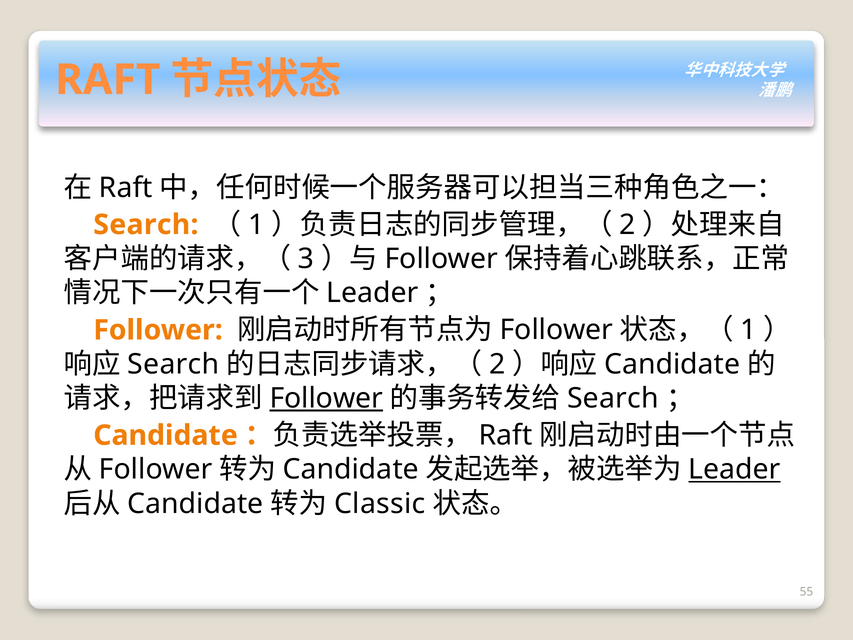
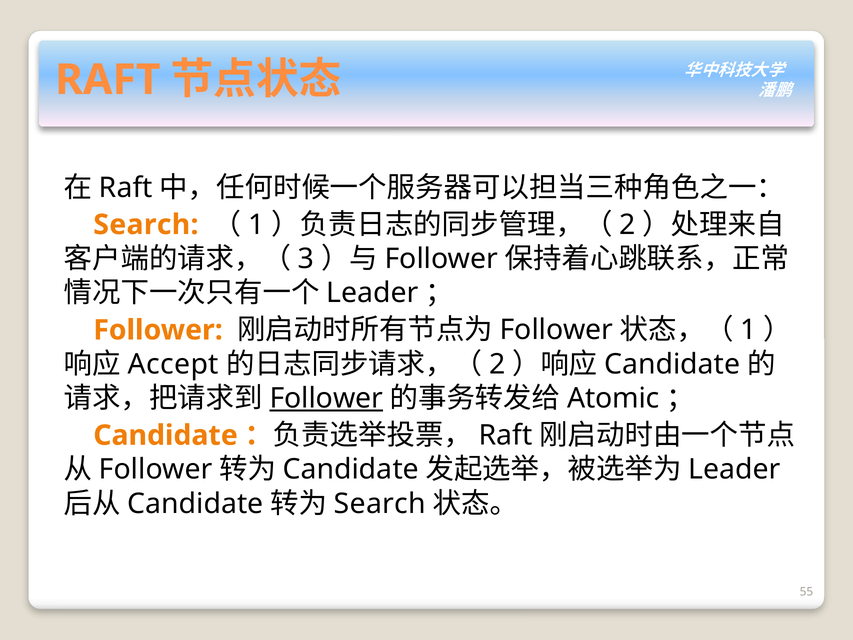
Search at (173, 364): Search -> Accept
Search at (613, 398): Search -> Atomic
Leader at (734, 469) underline: present -> none
Classic at (380, 503): Classic -> Search
